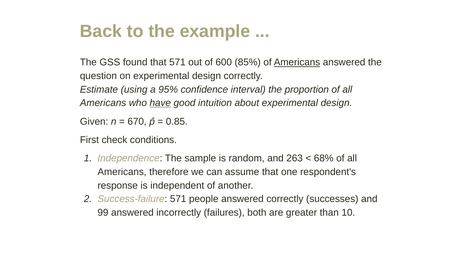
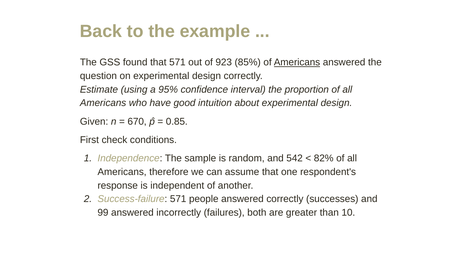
600: 600 -> 923
have underline: present -> none
263: 263 -> 542
68%: 68% -> 82%
